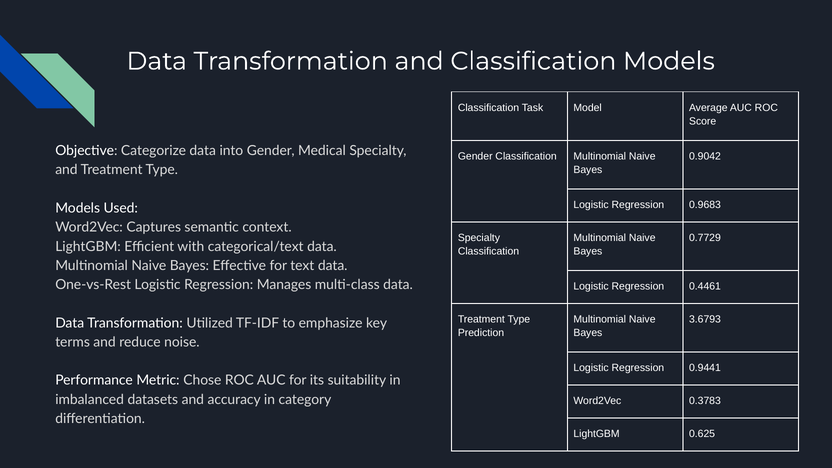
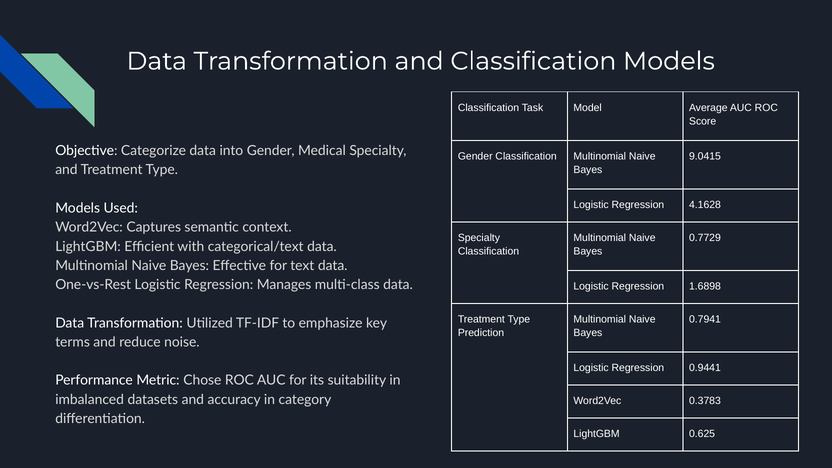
0.9042: 0.9042 -> 9.0415
0.9683: 0.9683 -> 4.1628
0.4461: 0.4461 -> 1.6898
3.6793: 3.6793 -> 0.7941
